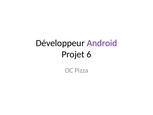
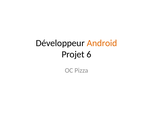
Android colour: purple -> orange
